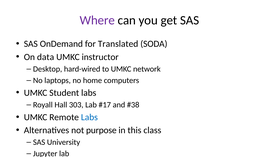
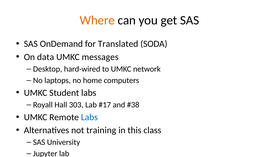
Where colour: purple -> orange
instructor: instructor -> messages
purpose: purpose -> training
